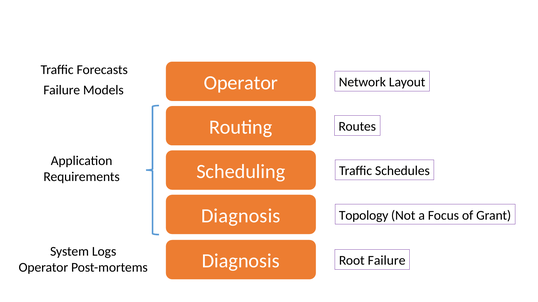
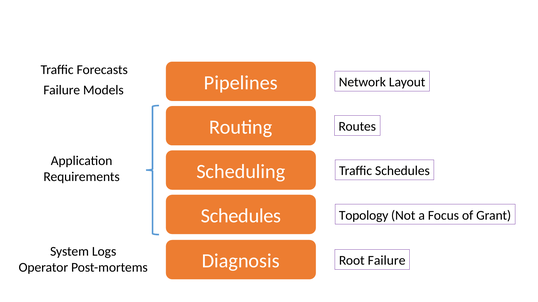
Operator at (241, 83): Operator -> Pipelines
Diagnosis at (241, 216): Diagnosis -> Schedules
